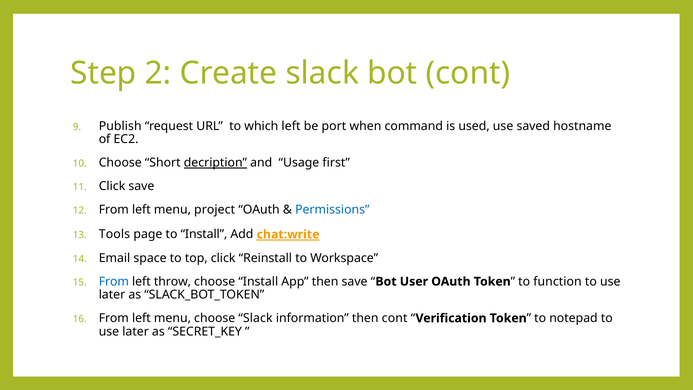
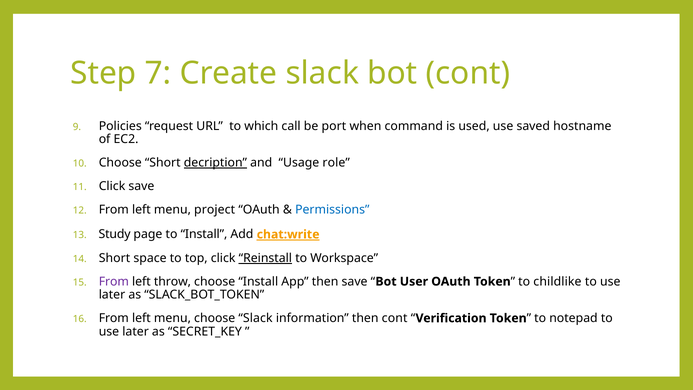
2: 2 -> 7
Publish: Publish -> Policies
which left: left -> call
first: first -> role
Tools: Tools -> Study
Email at (115, 258): Email -> Short
Reinstall underline: none -> present
From at (114, 281) colour: blue -> purple
function: function -> childlike
